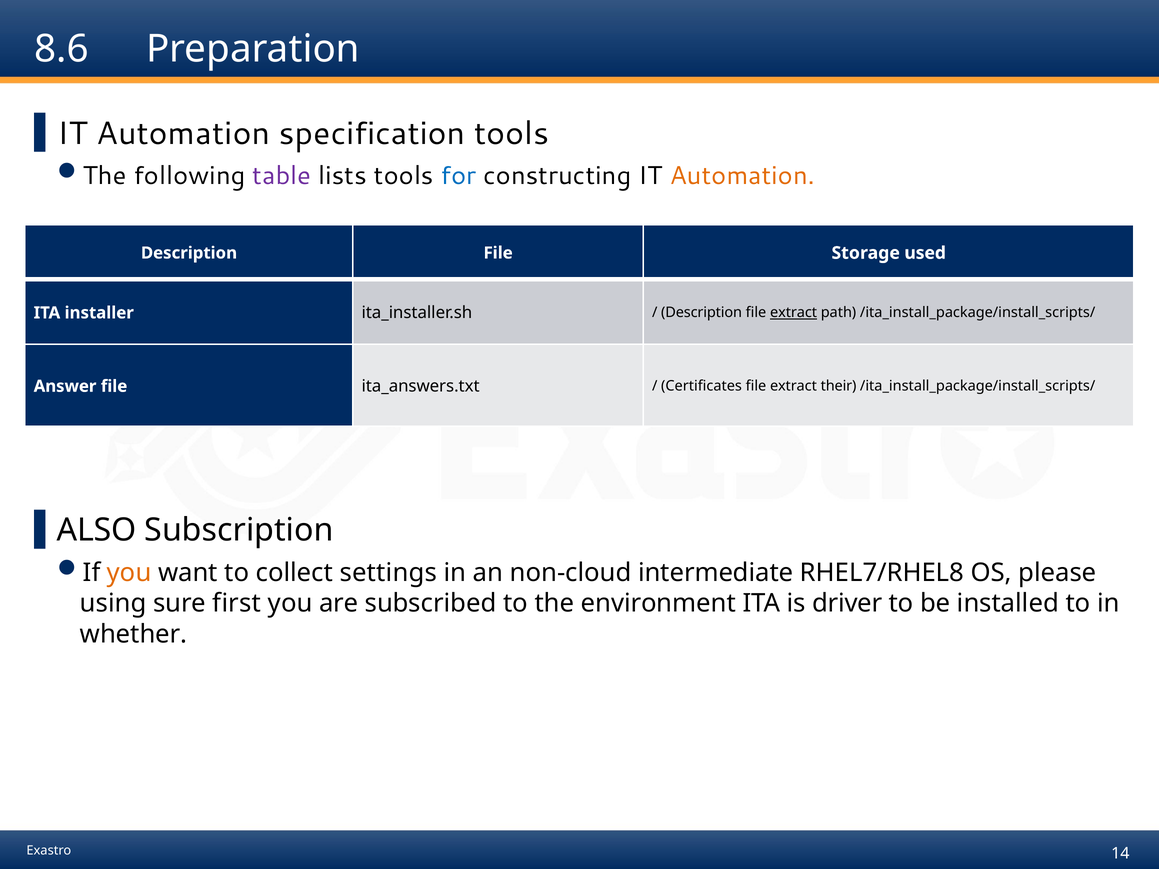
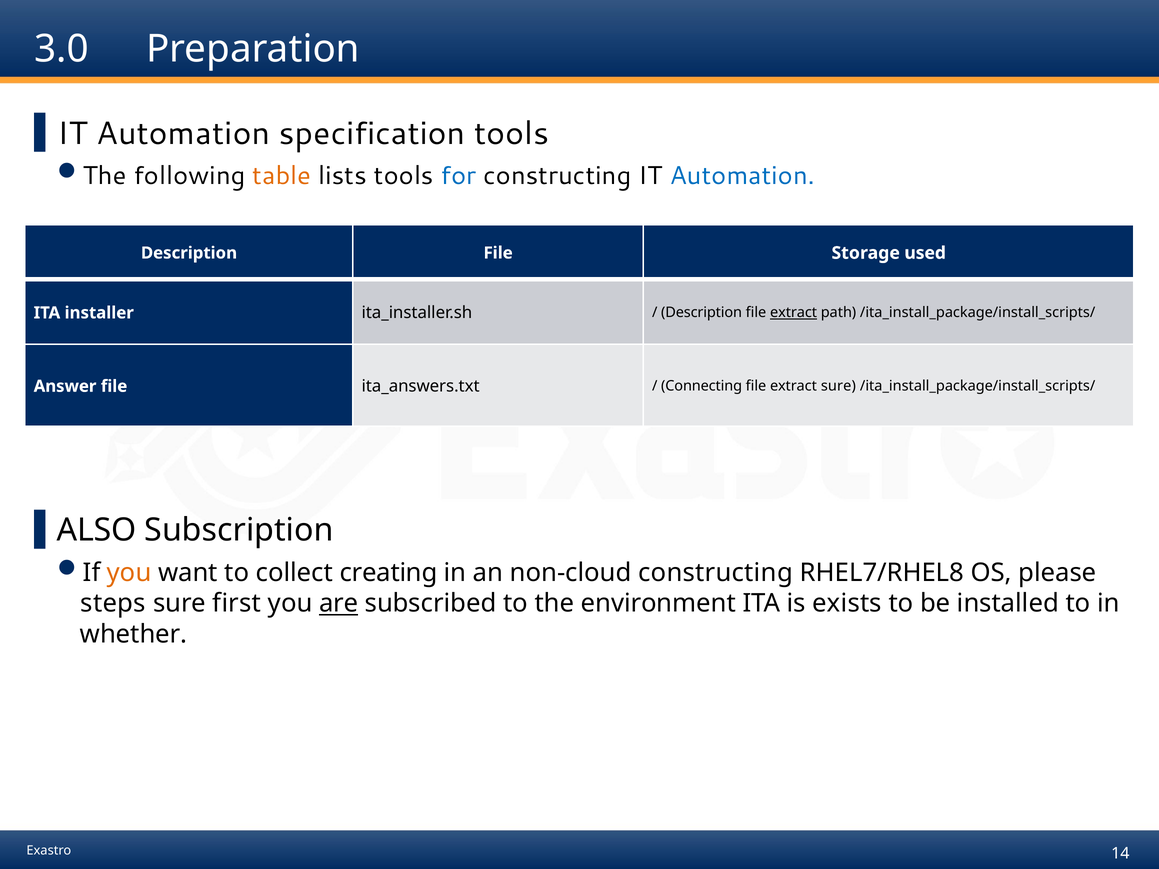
8.6: 8.6 -> 3.0
table colour: purple -> orange
Automation at (742, 176) colour: orange -> blue
Certificates: Certificates -> Connecting
extract their: their -> sure
settings: settings -> creating
non-cloud intermediate: intermediate -> constructing
using: using -> steps
are underline: none -> present
driver: driver -> exists
